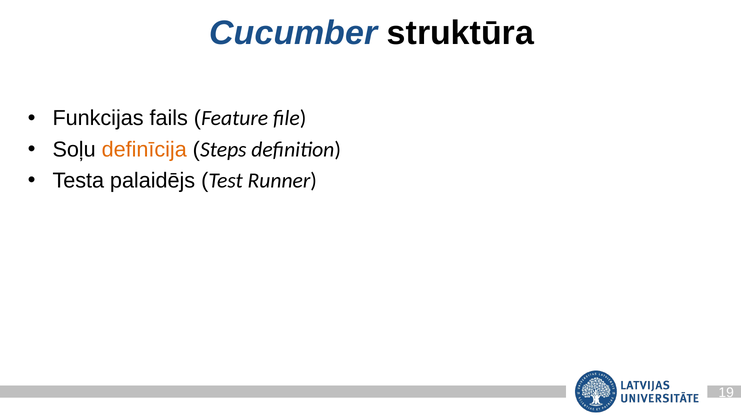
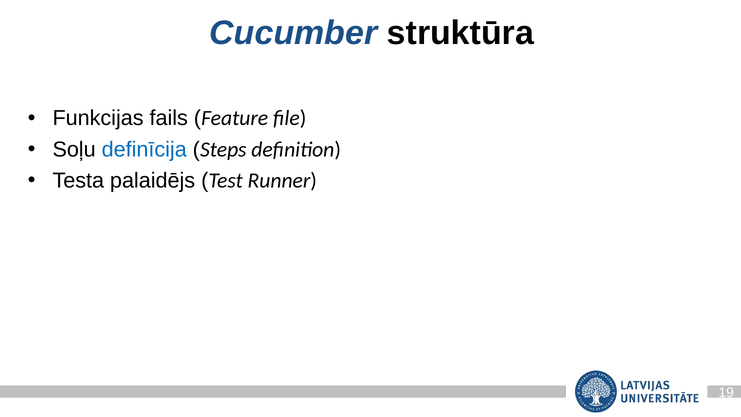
definīcija colour: orange -> blue
